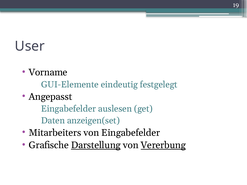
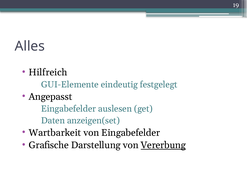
User: User -> Alles
Vorname: Vorname -> Hilfreich
Mitarbeiters: Mitarbeiters -> Wartbarkeit
Darstellung underline: present -> none
